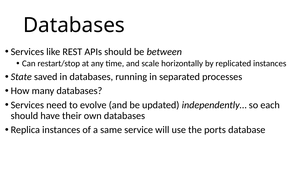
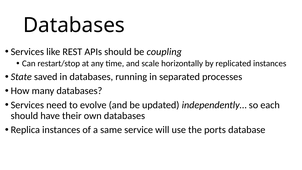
between: between -> coupling
